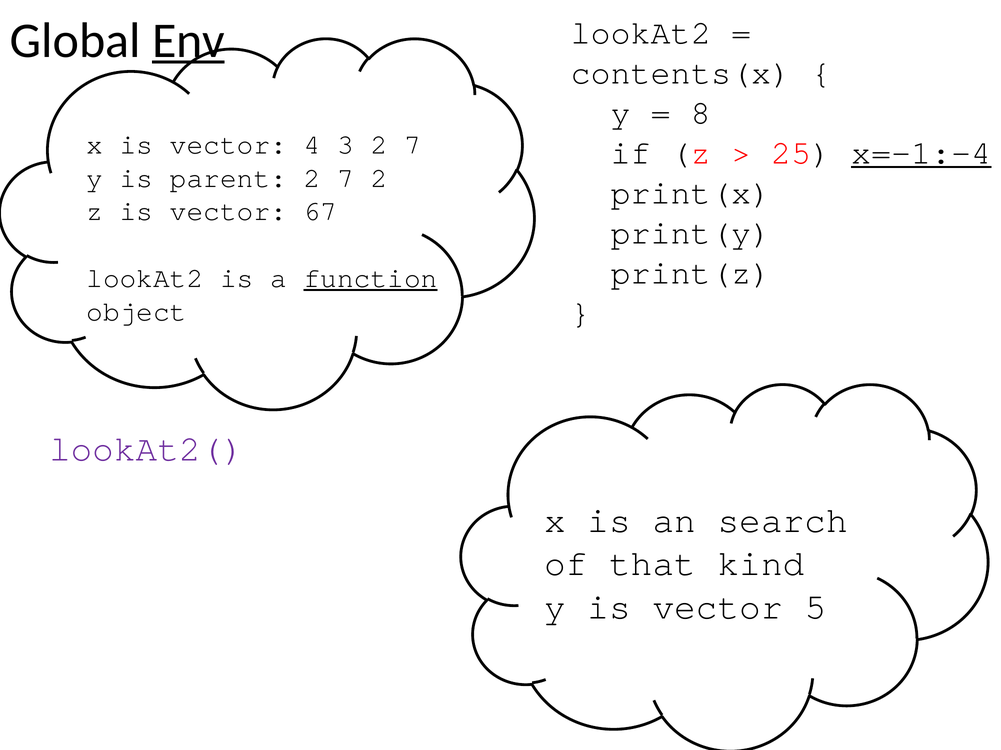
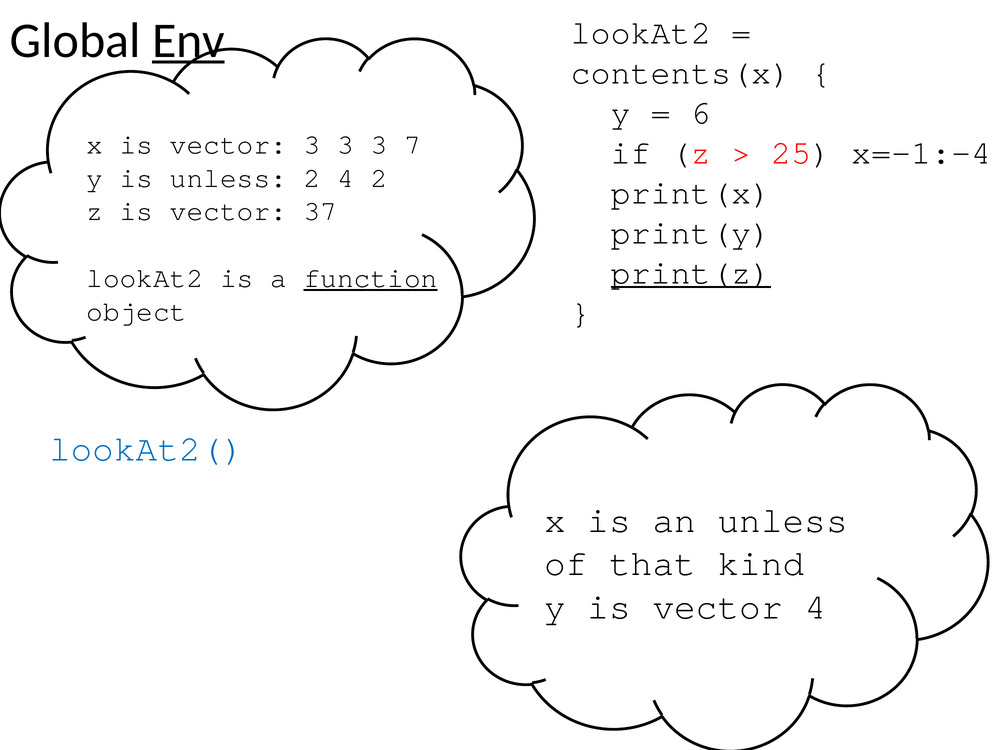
8: 8 -> 6
vector 4: 4 -> 3
2 at (379, 145): 2 -> 3
x=-1:-4 underline: present -> none
is parent: parent -> unless
7 at (346, 178): 7 -> 4
67: 67 -> 37
print(z underline: none -> present
lookAt2( colour: purple -> blue
an search: search -> unless
vector 5: 5 -> 4
